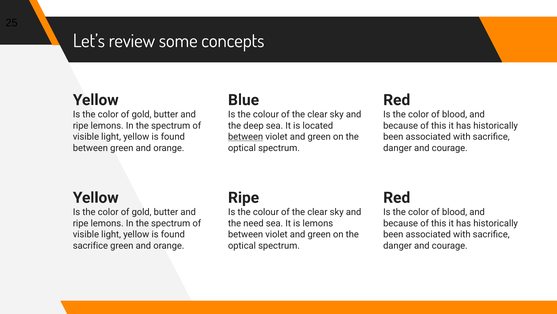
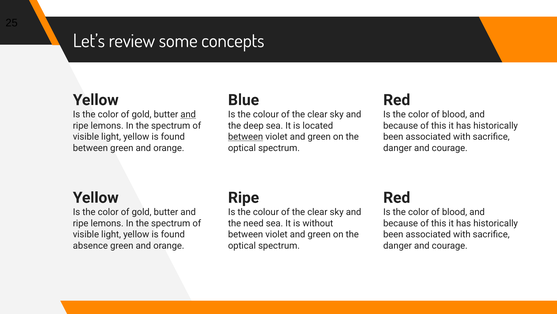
and at (188, 114) underline: none -> present
is lemons: lemons -> without
sacrifice at (90, 245): sacrifice -> absence
